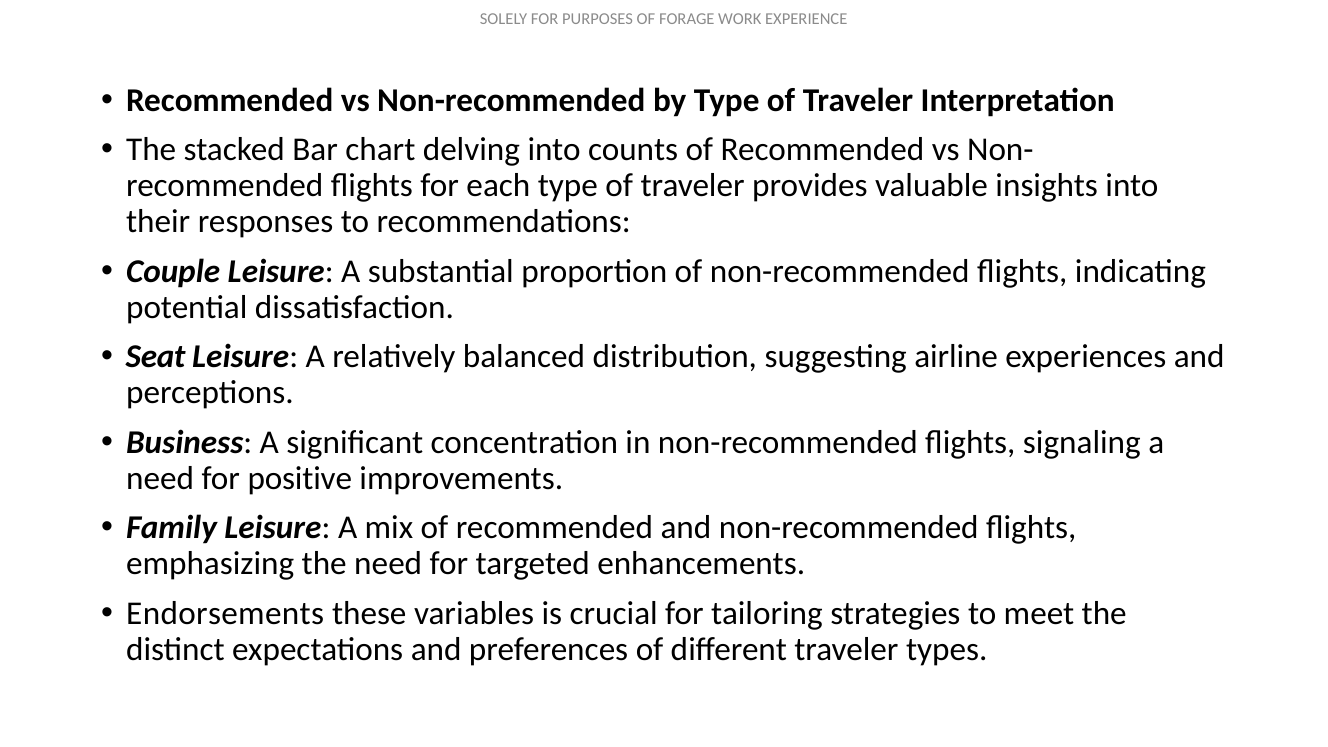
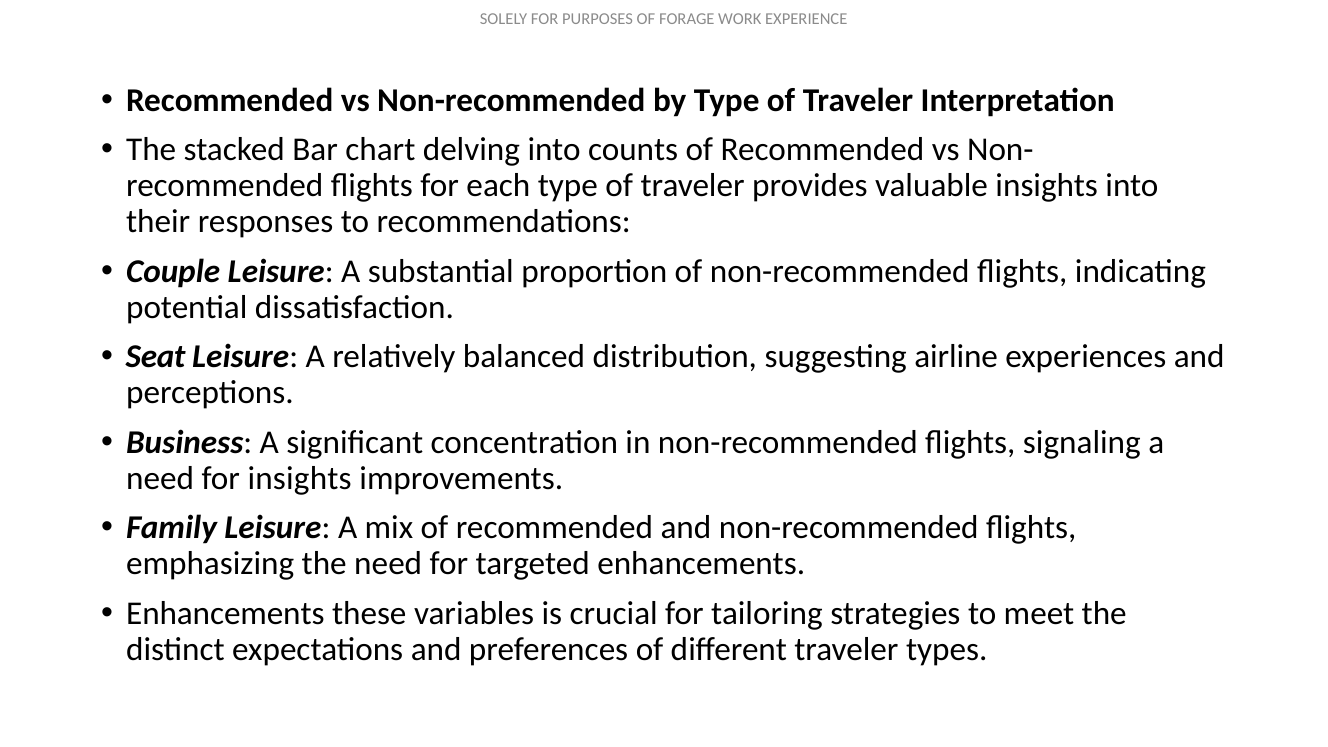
for positive: positive -> insights
Endorsements at (225, 613): Endorsements -> Enhancements
